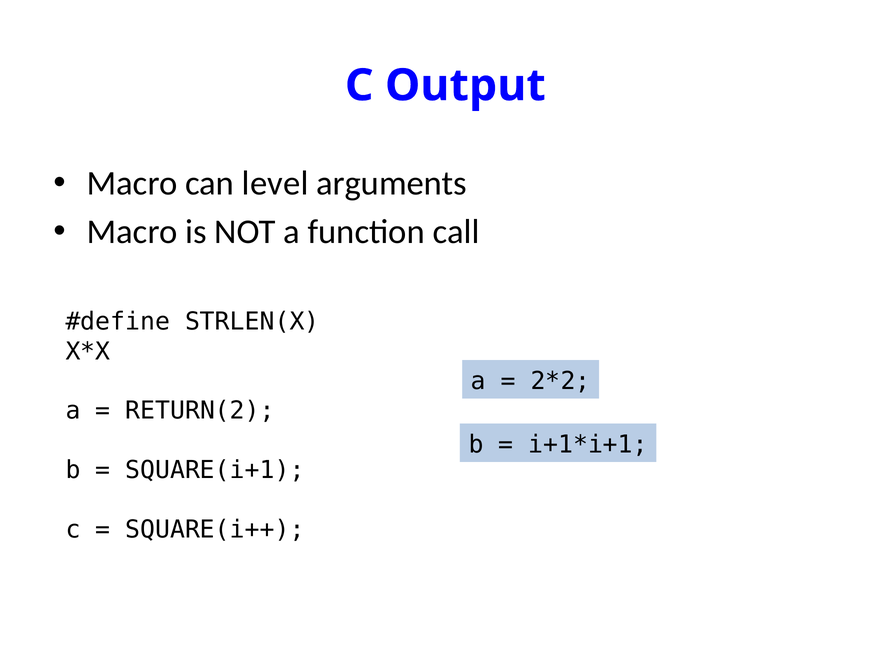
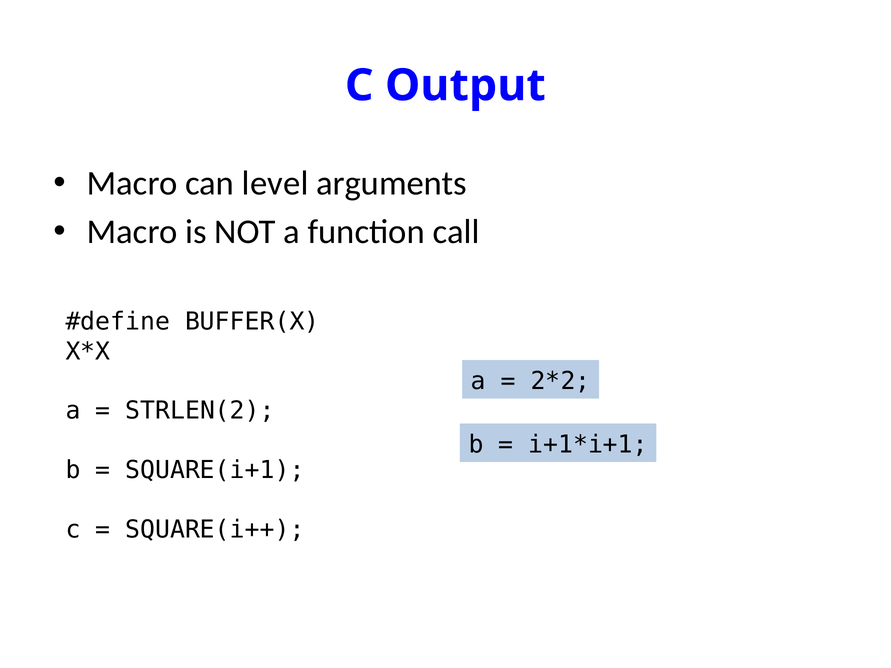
STRLEN(X: STRLEN(X -> BUFFER(X
RETURN(2: RETURN(2 -> STRLEN(2
